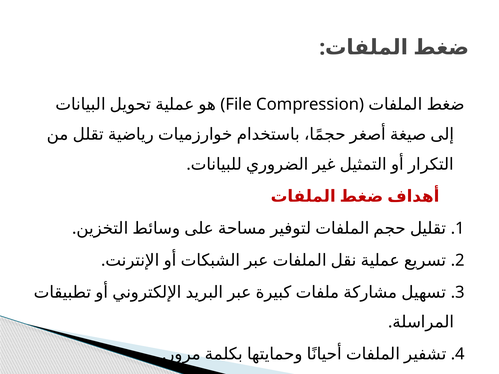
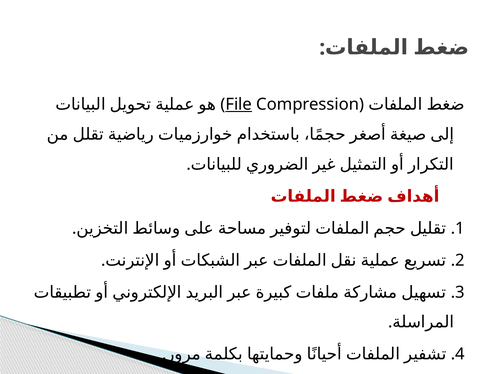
File underline: none -> present
